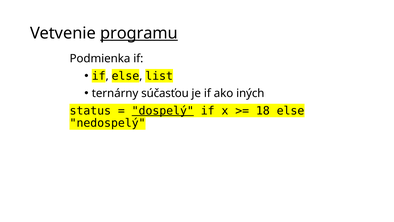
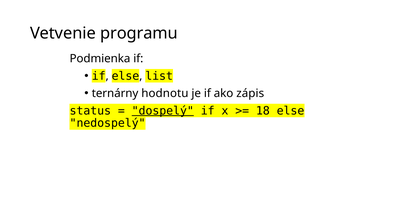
programu underline: present -> none
súčasťou: súčasťou -> hodnotu
iných: iných -> zápis
